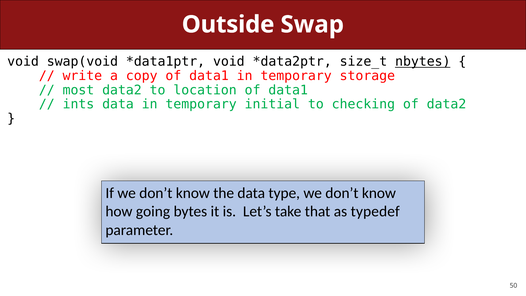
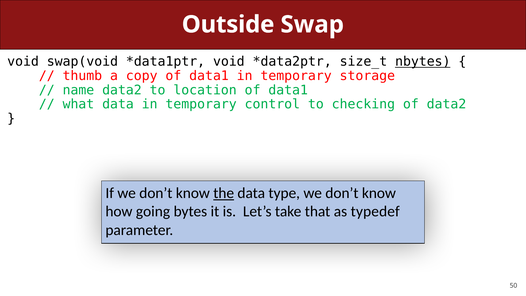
write: write -> thumb
most: most -> name
ints: ints -> what
initial: initial -> control
the underline: none -> present
